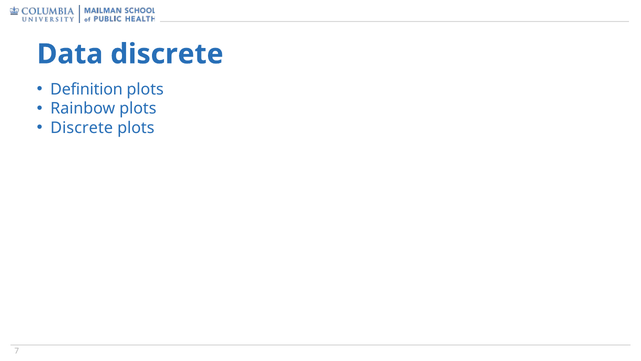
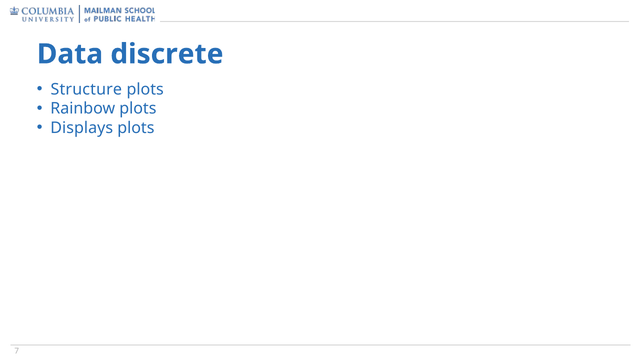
Definition: Definition -> Structure
Discrete at (82, 128): Discrete -> Displays
